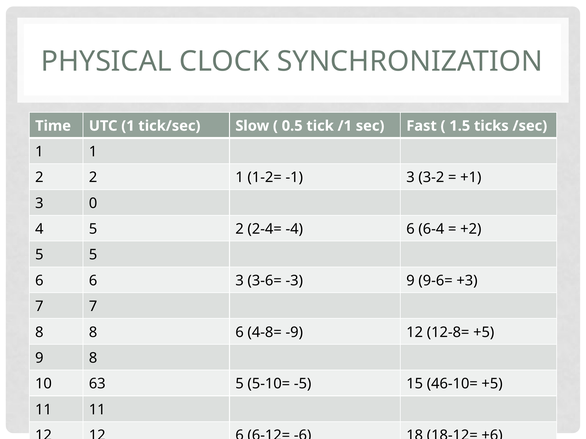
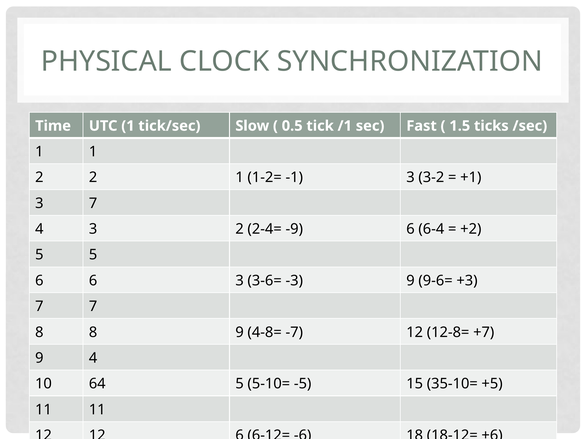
3 0: 0 -> 7
4 5: 5 -> 3
-4: -4 -> -9
8 6: 6 -> 9
-9: -9 -> -7
12-8= +5: +5 -> +7
9 8: 8 -> 4
63: 63 -> 64
46-10=: 46-10= -> 35-10=
